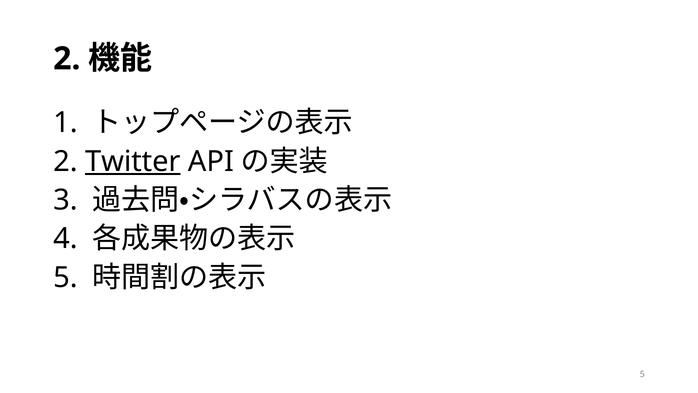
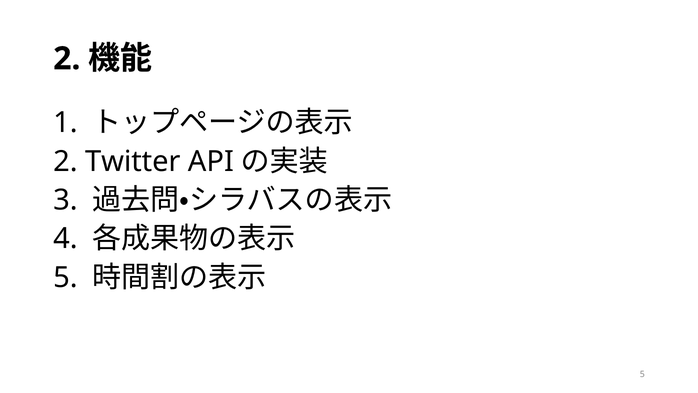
Twitter underline: present -> none
